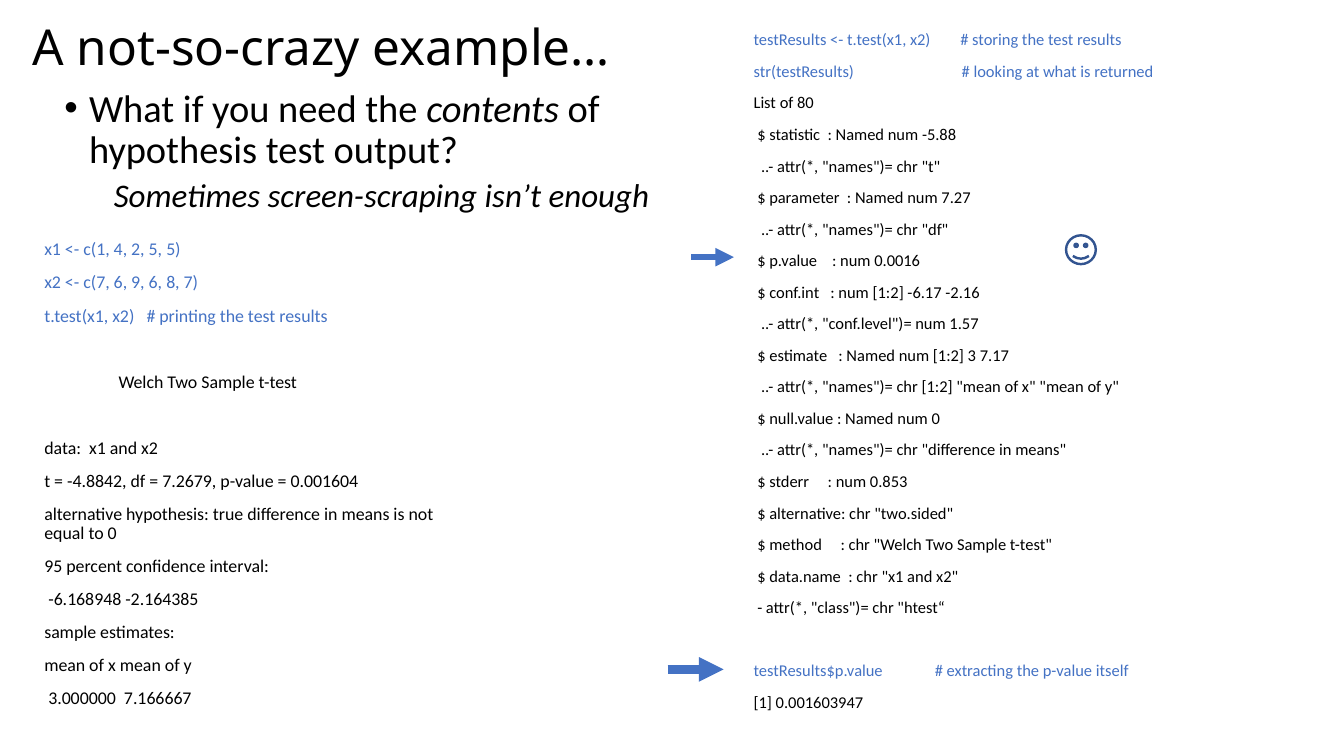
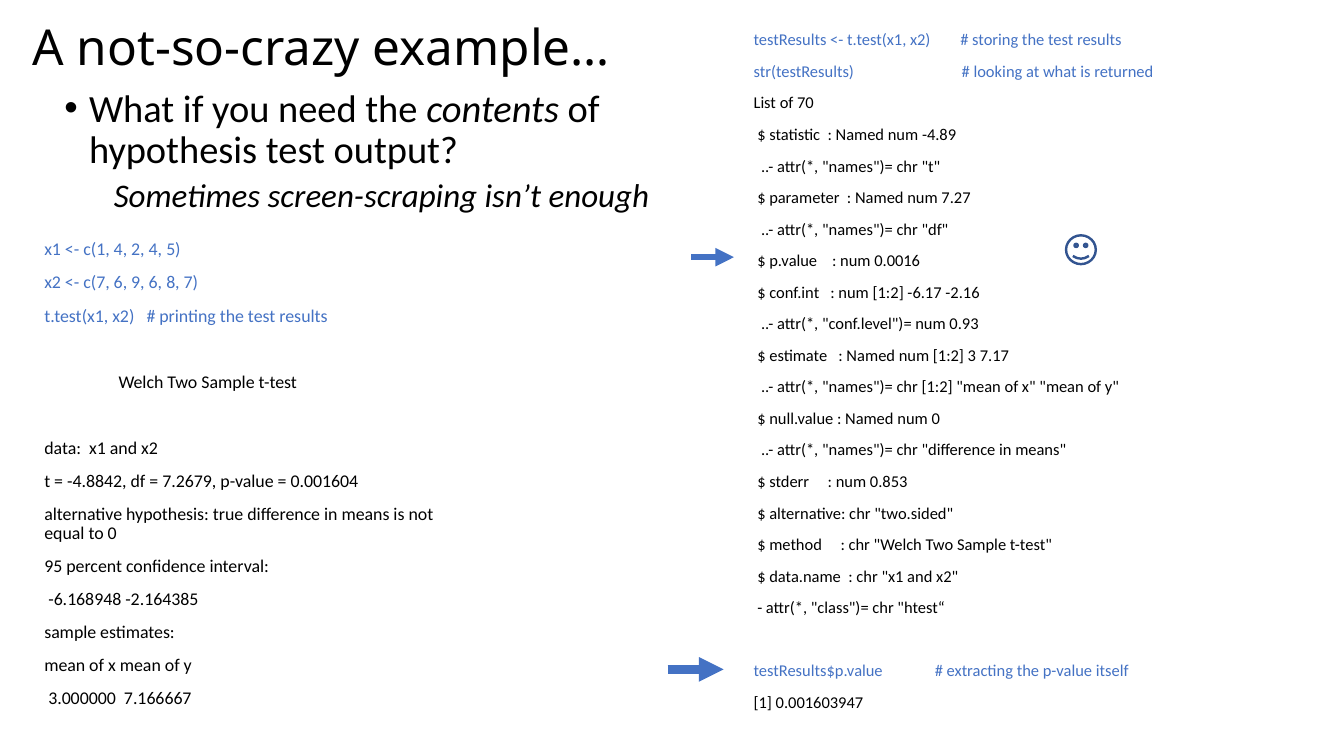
80: 80 -> 70
-5.88: -5.88 -> -4.89
2 5: 5 -> 4
1.57: 1.57 -> 0.93
